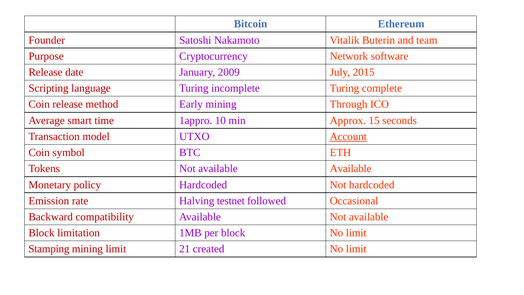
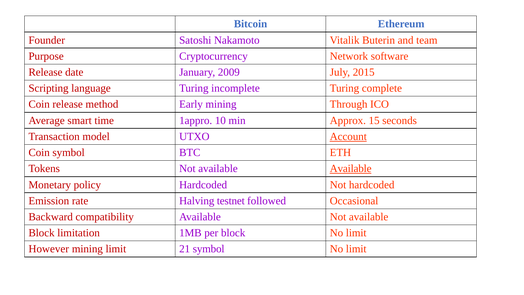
Available at (351, 169) underline: none -> present
Stamping: Stamping -> However
21 created: created -> symbol
